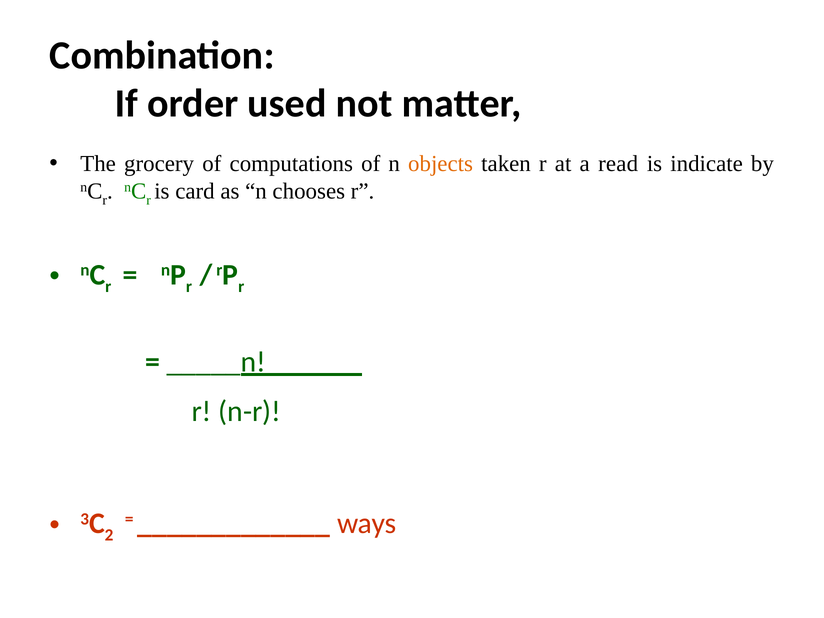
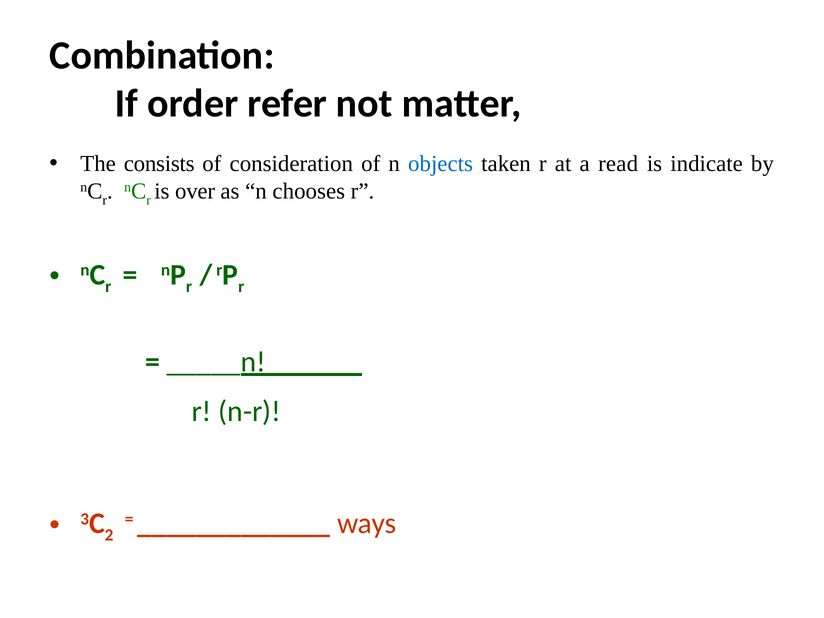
used: used -> refer
grocery: grocery -> consists
computations: computations -> consideration
objects colour: orange -> blue
card: card -> over
